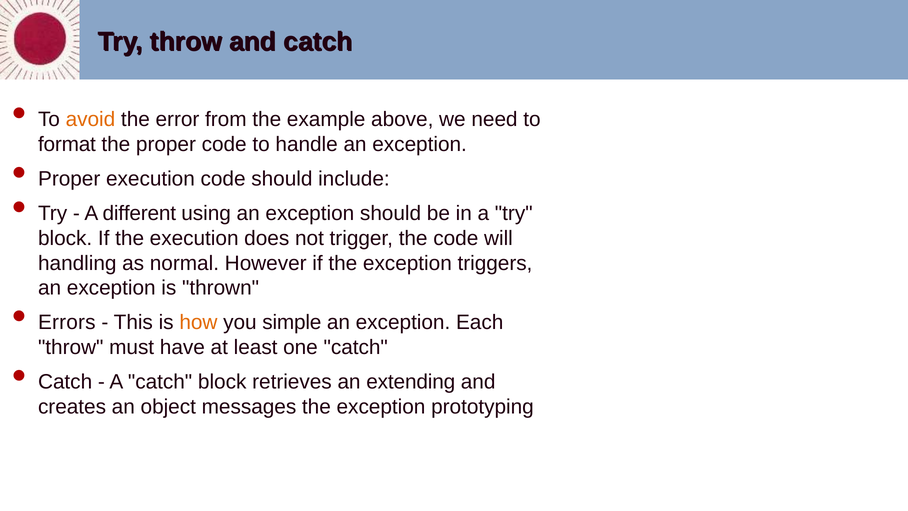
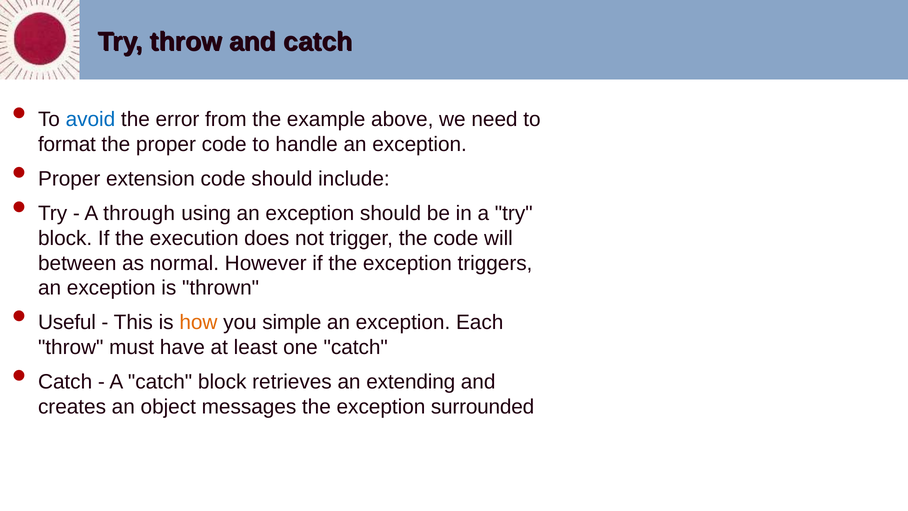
avoid colour: orange -> blue
Proper execution: execution -> extension
different: different -> through
handling: handling -> between
Errors: Errors -> Useful
prototyping: prototyping -> surrounded
